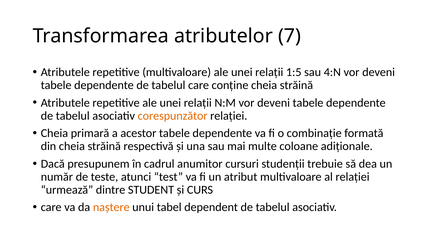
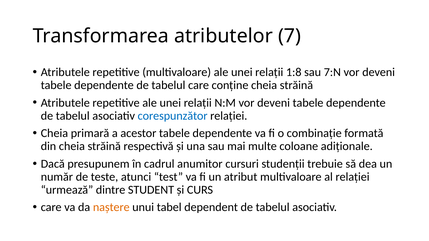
1:5: 1:5 -> 1:8
4:N: 4:N -> 7:N
corespunzător colour: orange -> blue
